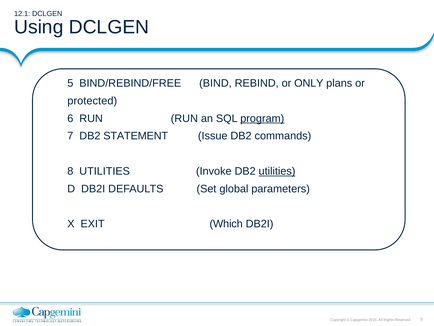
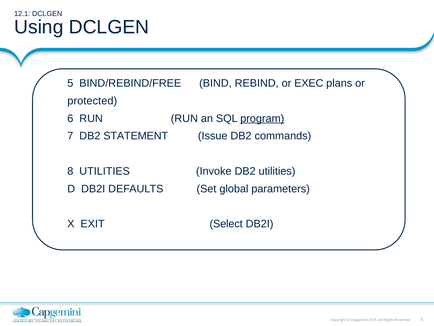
ONLY: ONLY -> EXEC
utilities at (277, 171) underline: present -> none
Which: Which -> Select
